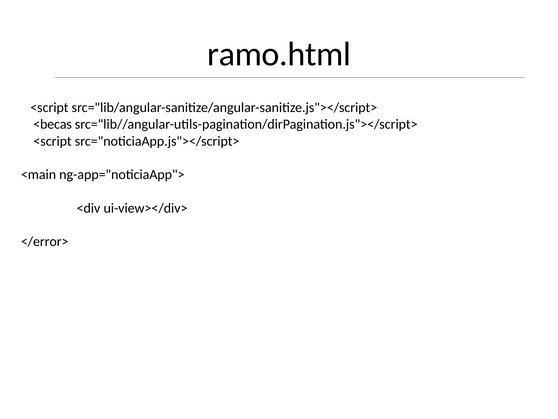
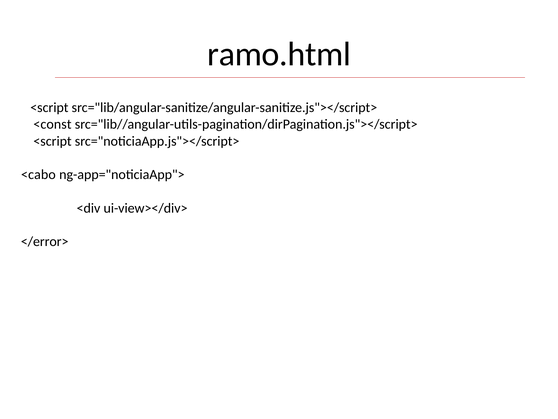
<becas: <becas -> <const
<main: <main -> <cabo
